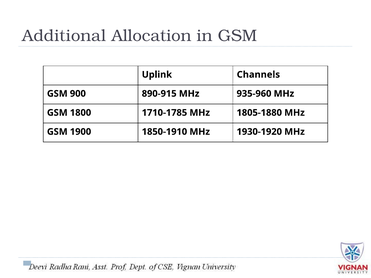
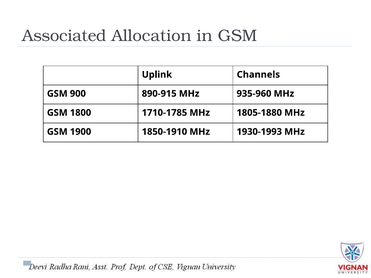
Additional: Additional -> Associated
1930-1920: 1930-1920 -> 1930-1993
